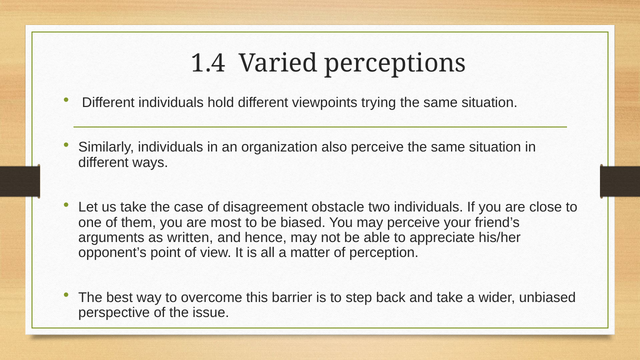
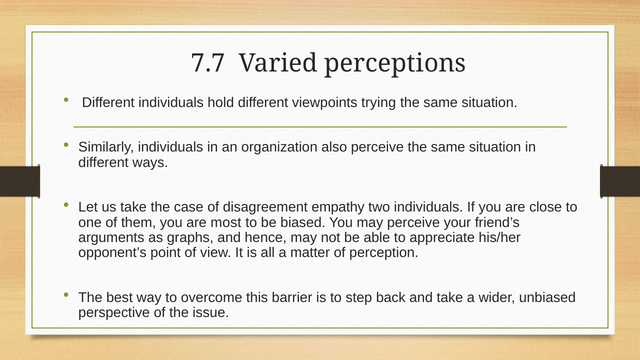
1.4: 1.4 -> 7.7
obstacle: obstacle -> empathy
written: written -> graphs
